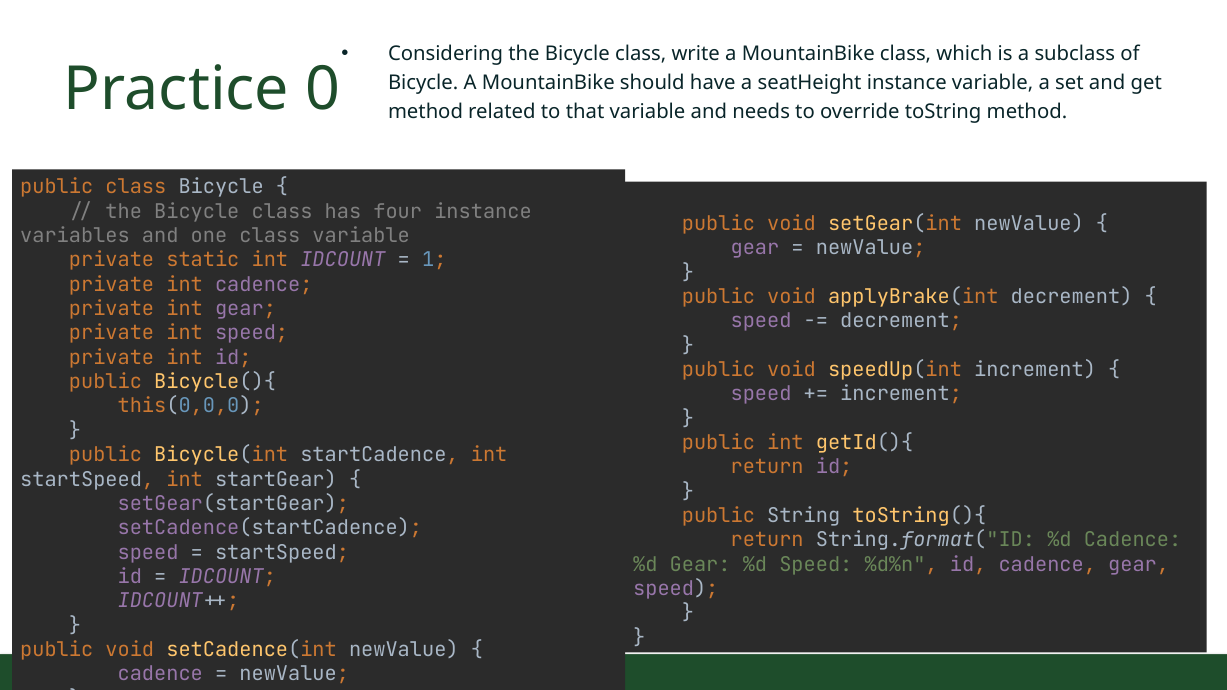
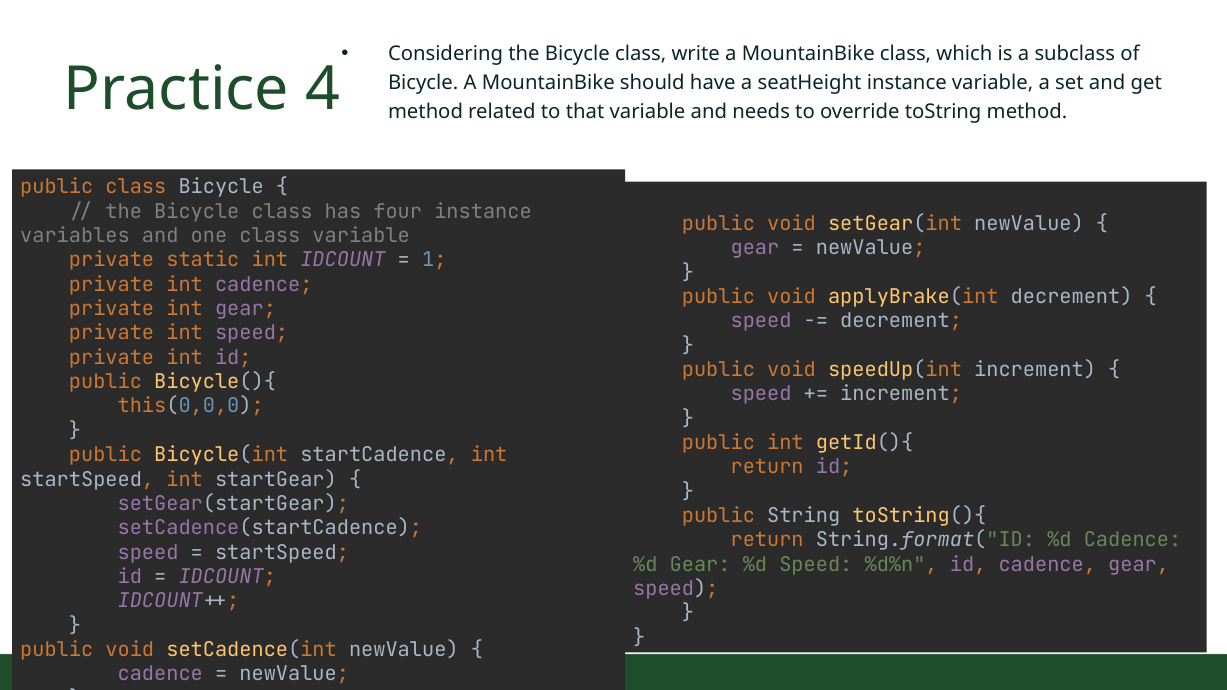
0: 0 -> 4
